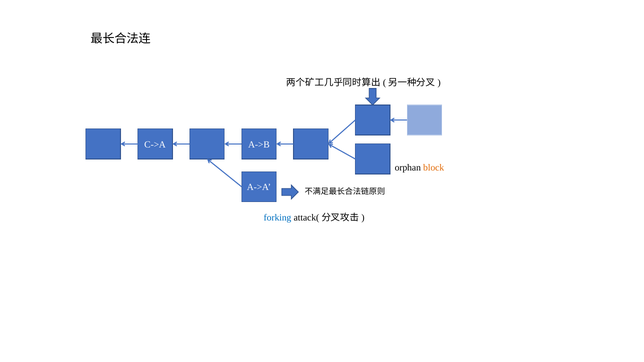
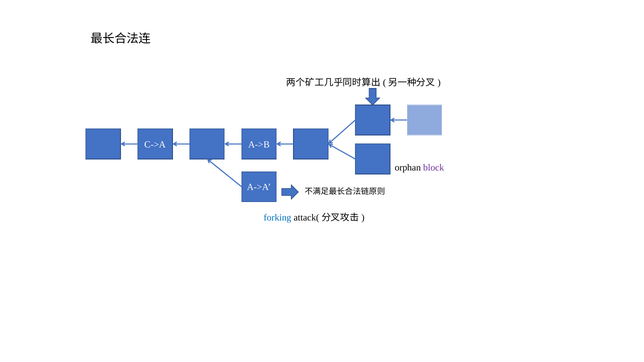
block colour: orange -> purple
